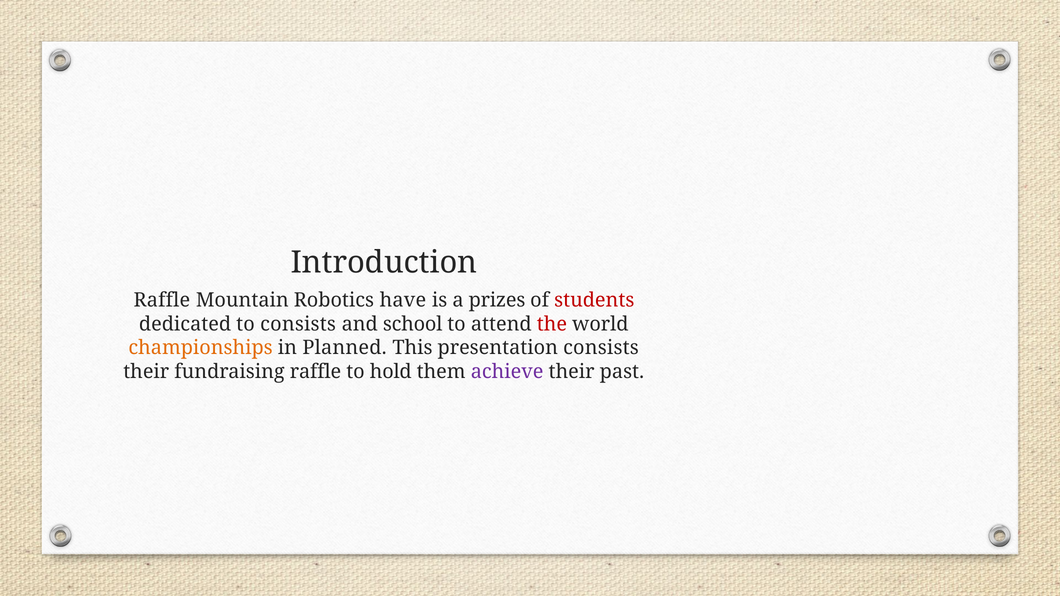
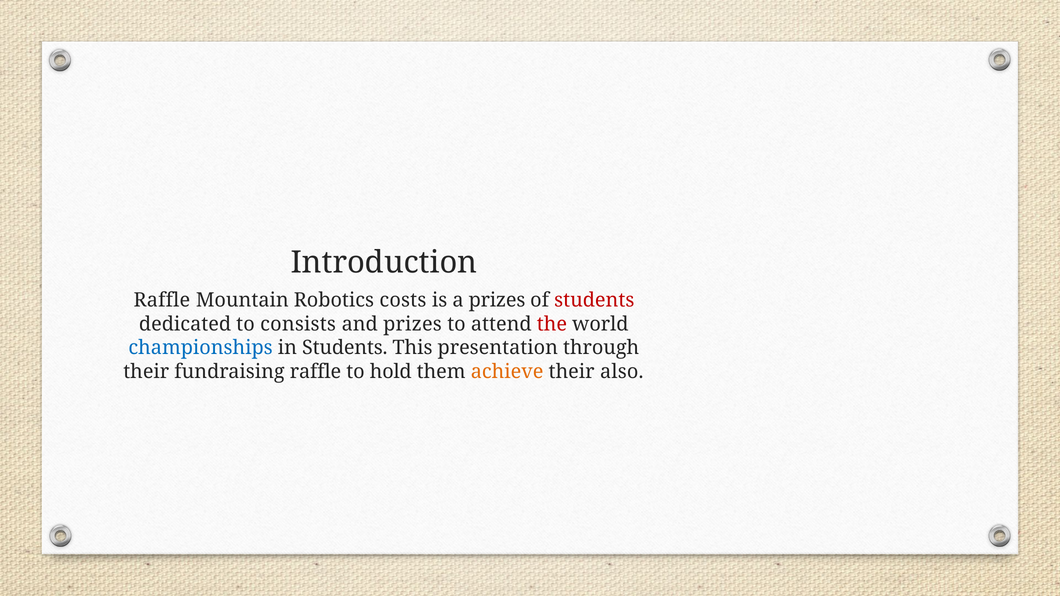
have: have -> costs
and school: school -> prizes
championships colour: orange -> blue
in Planned: Planned -> Students
presentation consists: consists -> through
achieve colour: purple -> orange
past: past -> also
